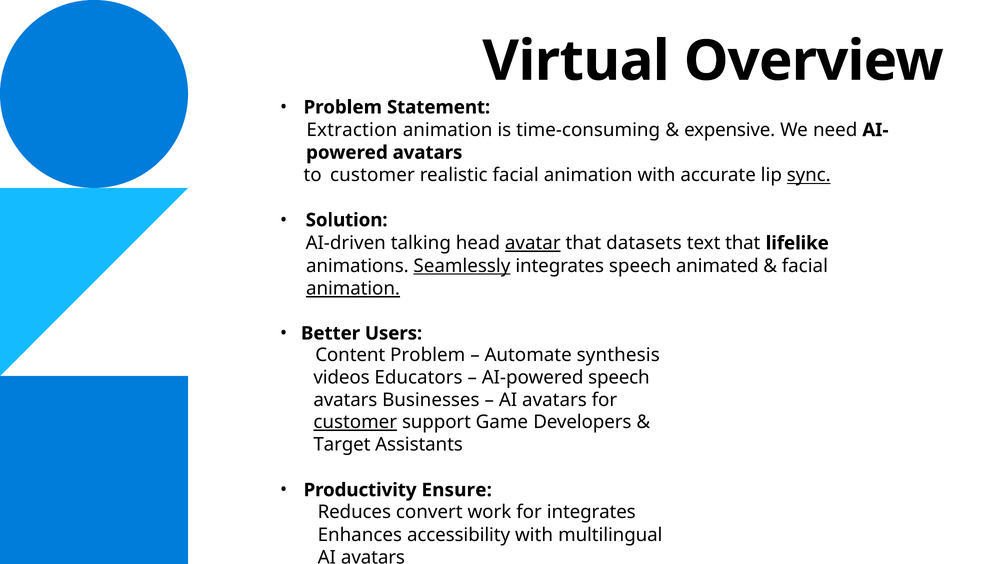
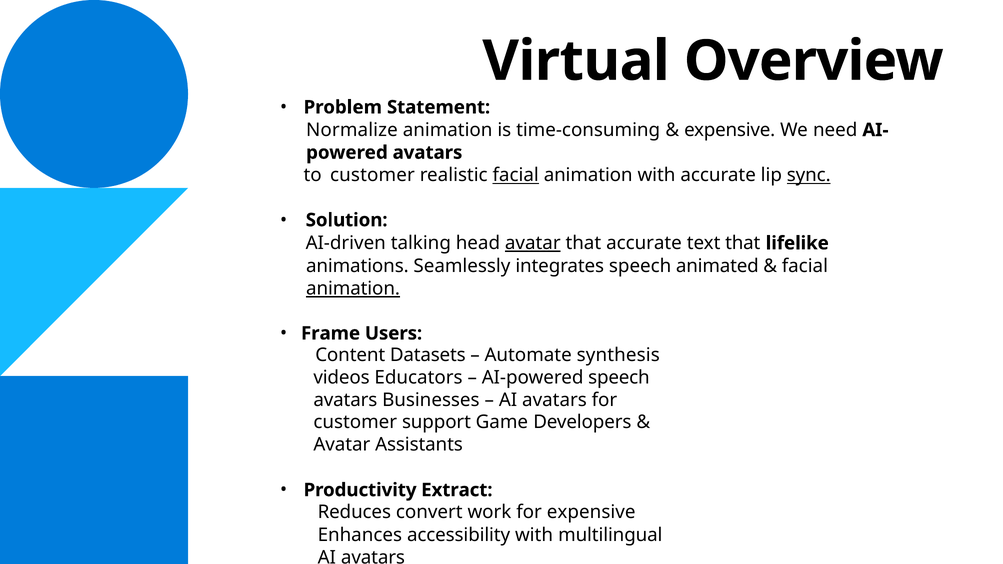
Extraction: Extraction -> Normalize
facial at (516, 175) underline: none -> present
that datasets: datasets -> accurate
Seamlessly underline: present -> none
Better: Better -> Frame
Content Problem: Problem -> Datasets
customer at (355, 422) underline: present -> none
Target at (342, 445): Target -> Avatar
Ensure: Ensure -> Extract
for integrates: integrates -> expensive
